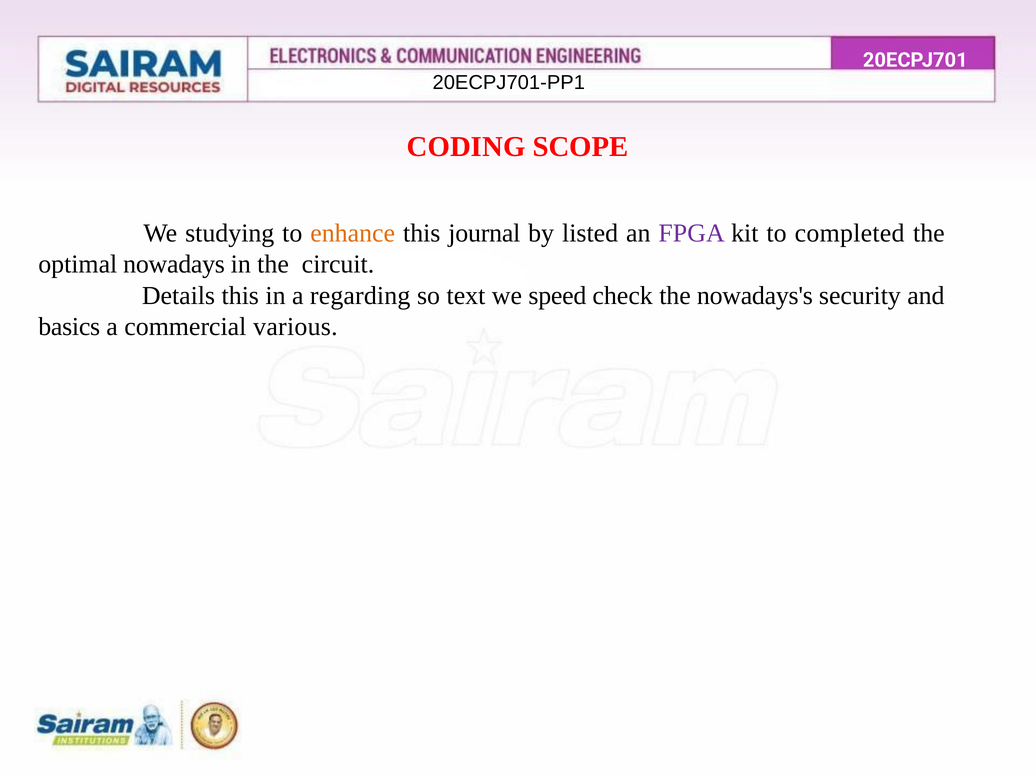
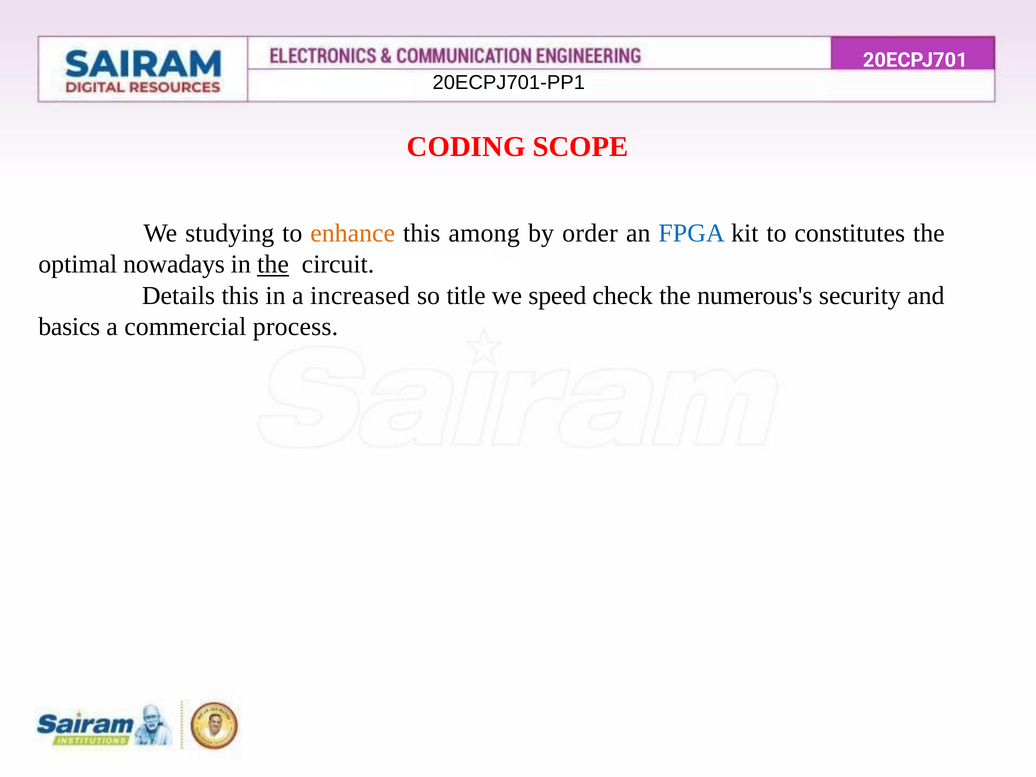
journal: journal -> among
listed: listed -> order
FPGA colour: purple -> blue
completed: completed -> constitutes
the at (273, 264) underline: none -> present
regarding: regarding -> increased
text: text -> title
nowadays's: nowadays's -> numerous's
various: various -> process
